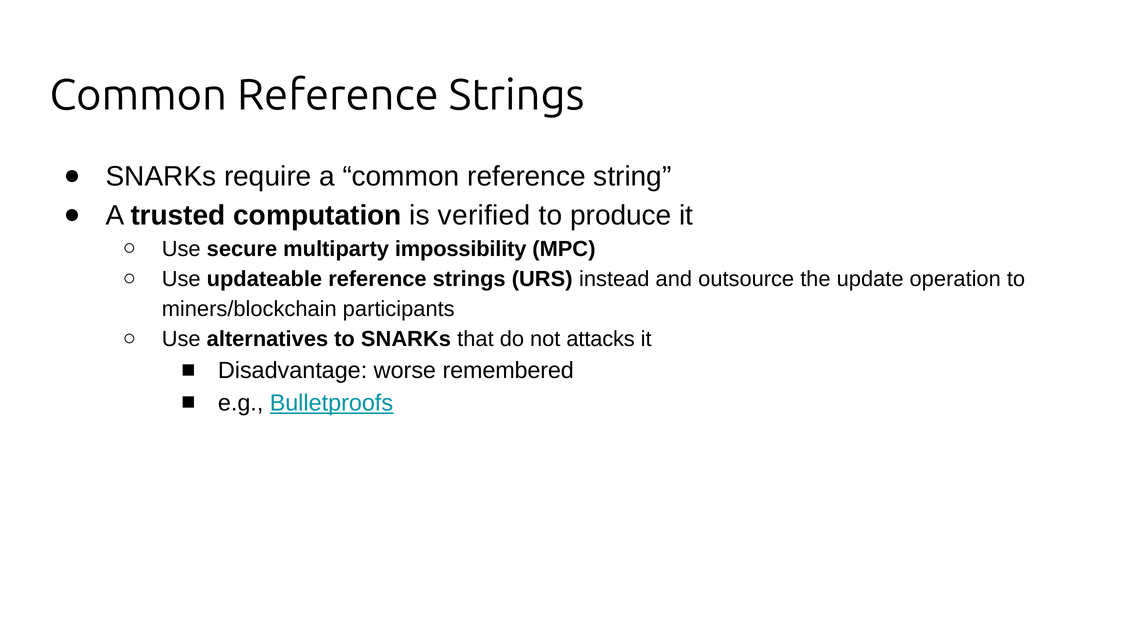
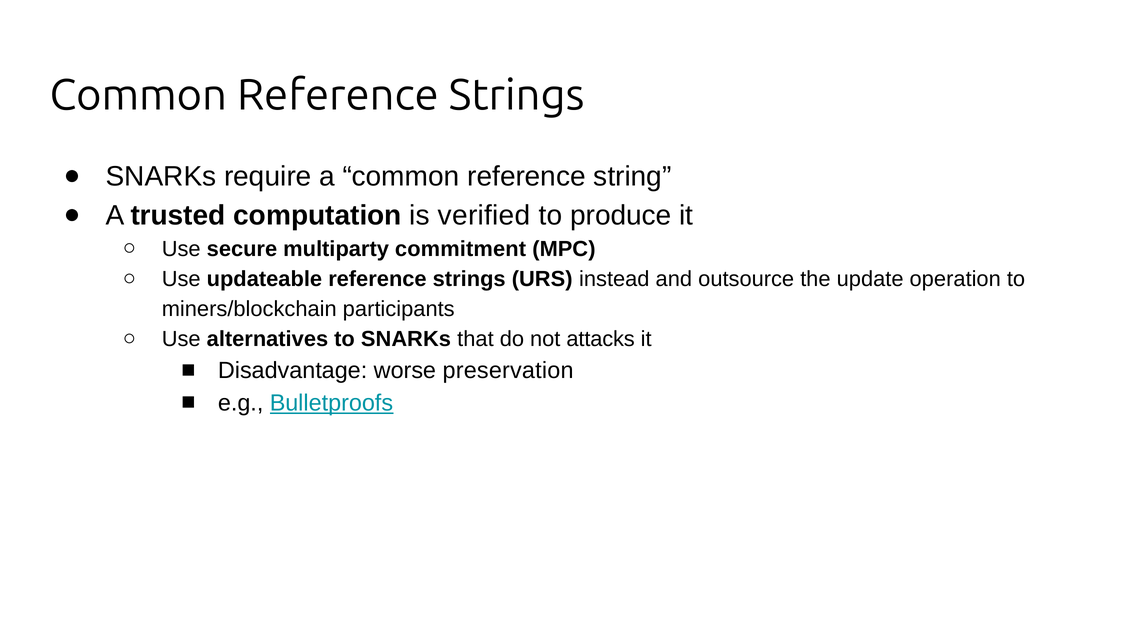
impossibility: impossibility -> commitment
remembered: remembered -> preservation
